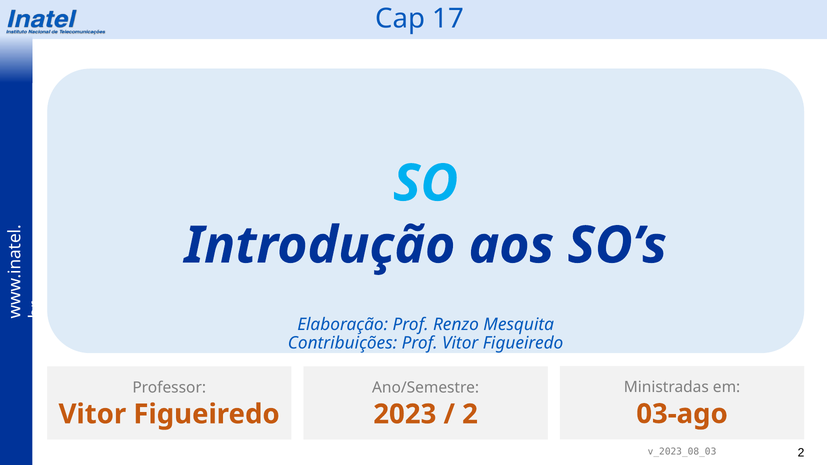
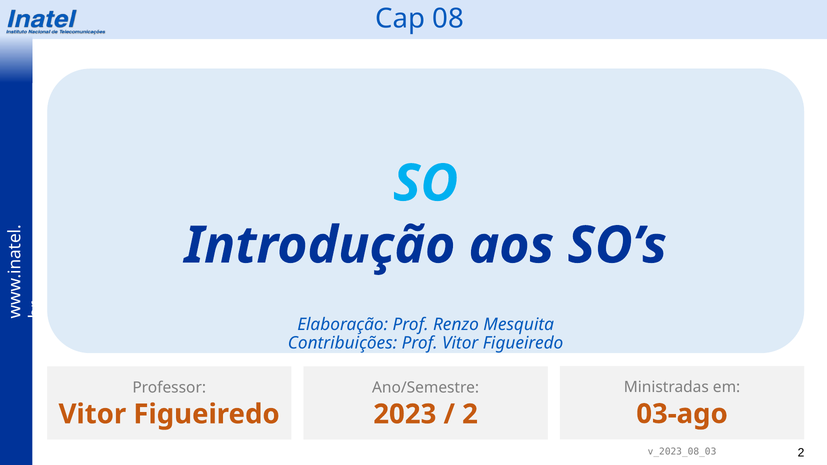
17: 17 -> 08
